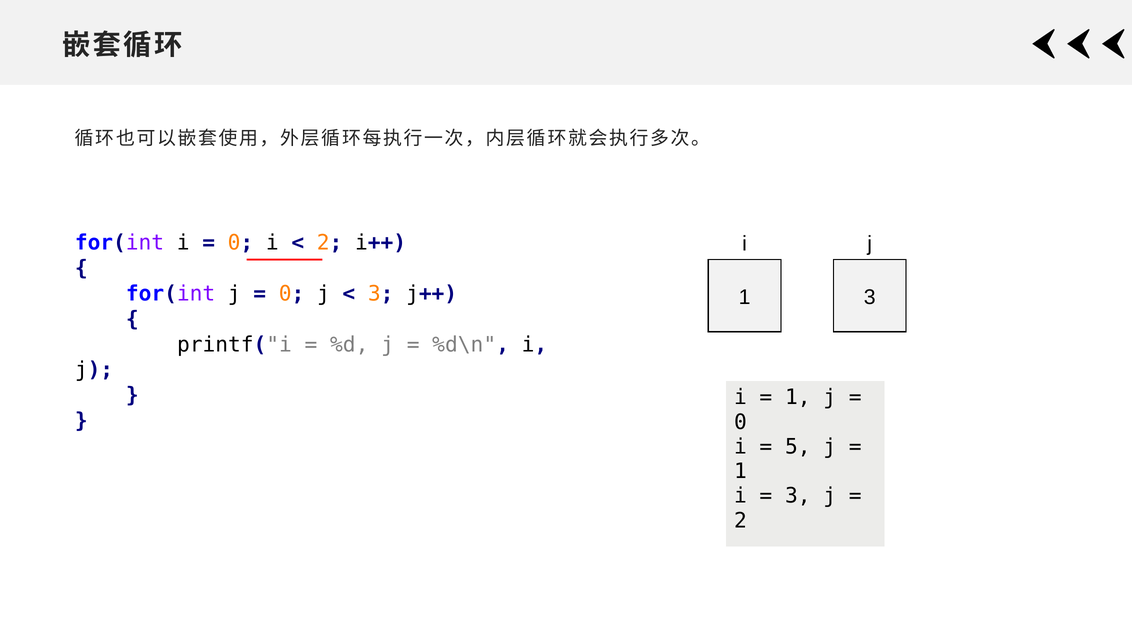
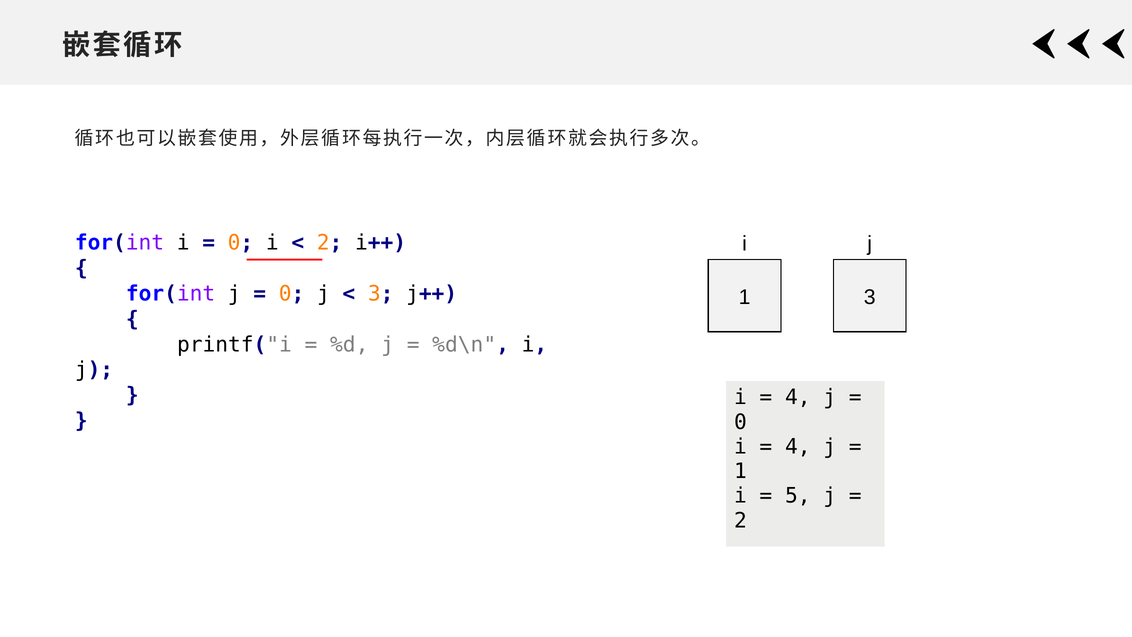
1 at (798, 397): 1 -> 4
5 at (798, 447): 5 -> 4
3 at (798, 496): 3 -> 5
